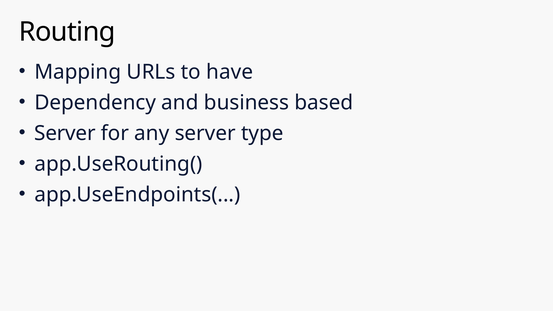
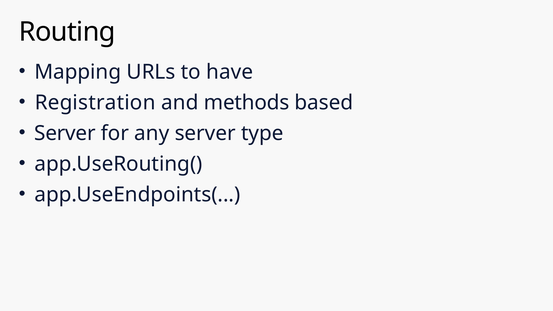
Dependency: Dependency -> Registration
business: business -> methods
